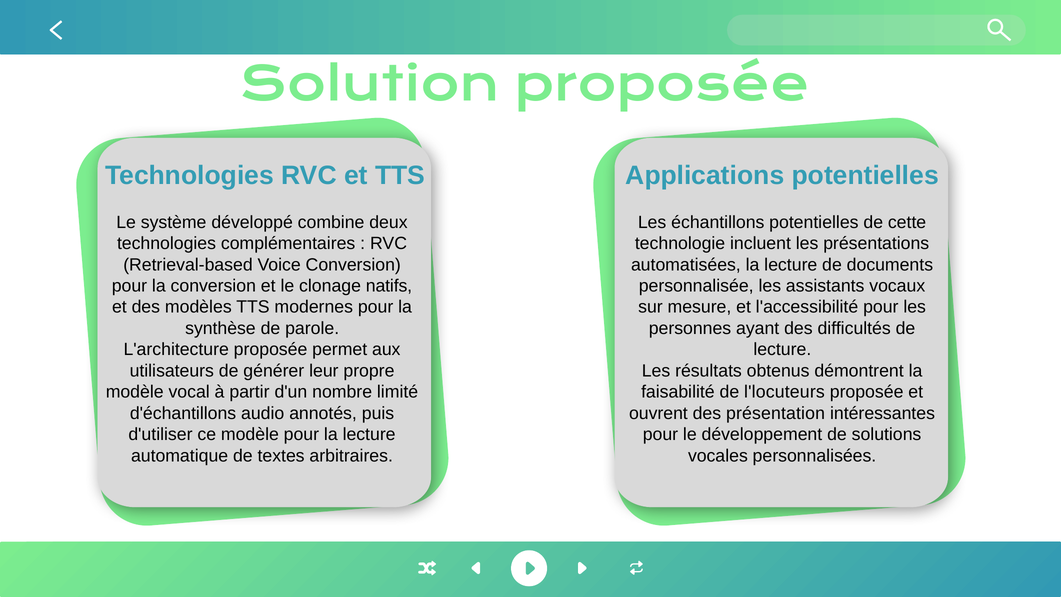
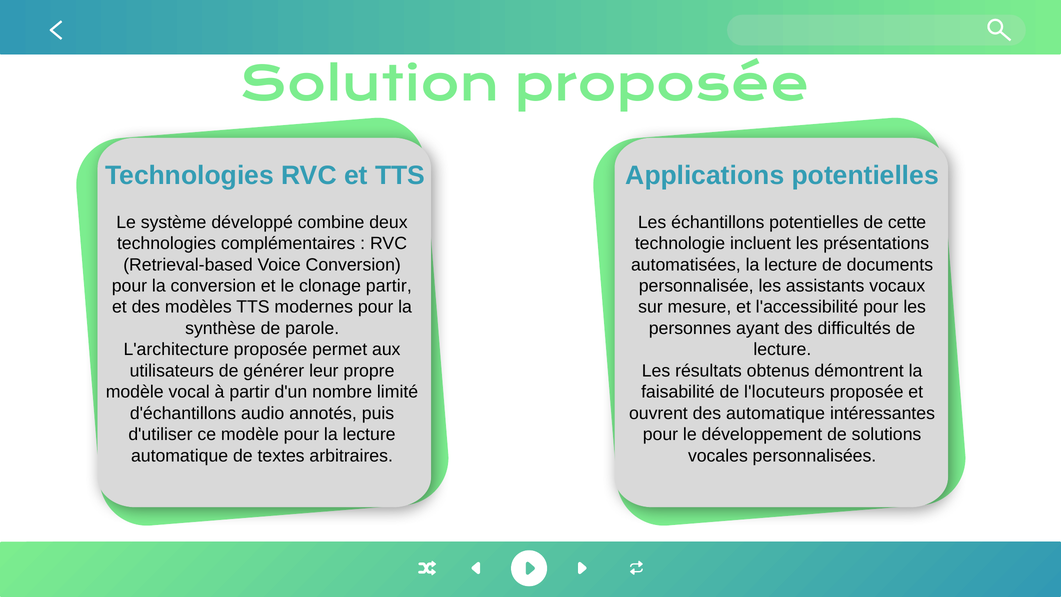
clonage natifs: natifs -> partir
des présentation: présentation -> automatique
